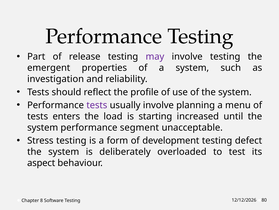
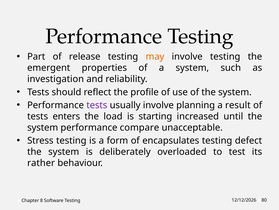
may colour: purple -> orange
menu: menu -> result
segment: segment -> compare
development: development -> encapsulates
aspect: aspect -> rather
